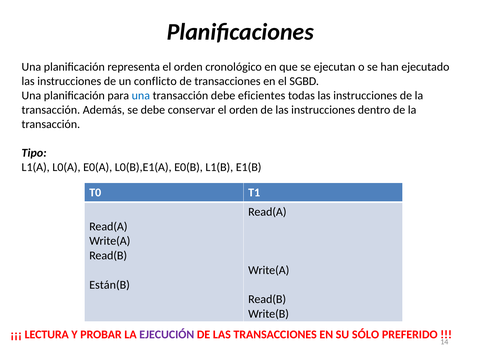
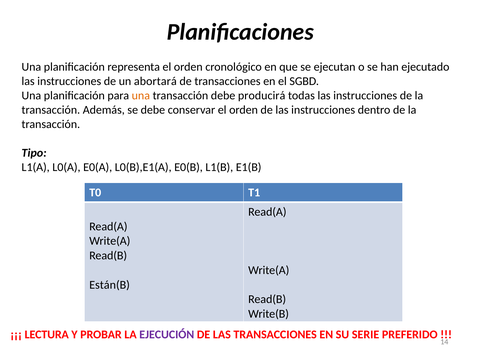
conflicto: conflicto -> abortará
una at (141, 95) colour: blue -> orange
eficientes: eficientes -> producirá
SÓLO: SÓLO -> SERIE
